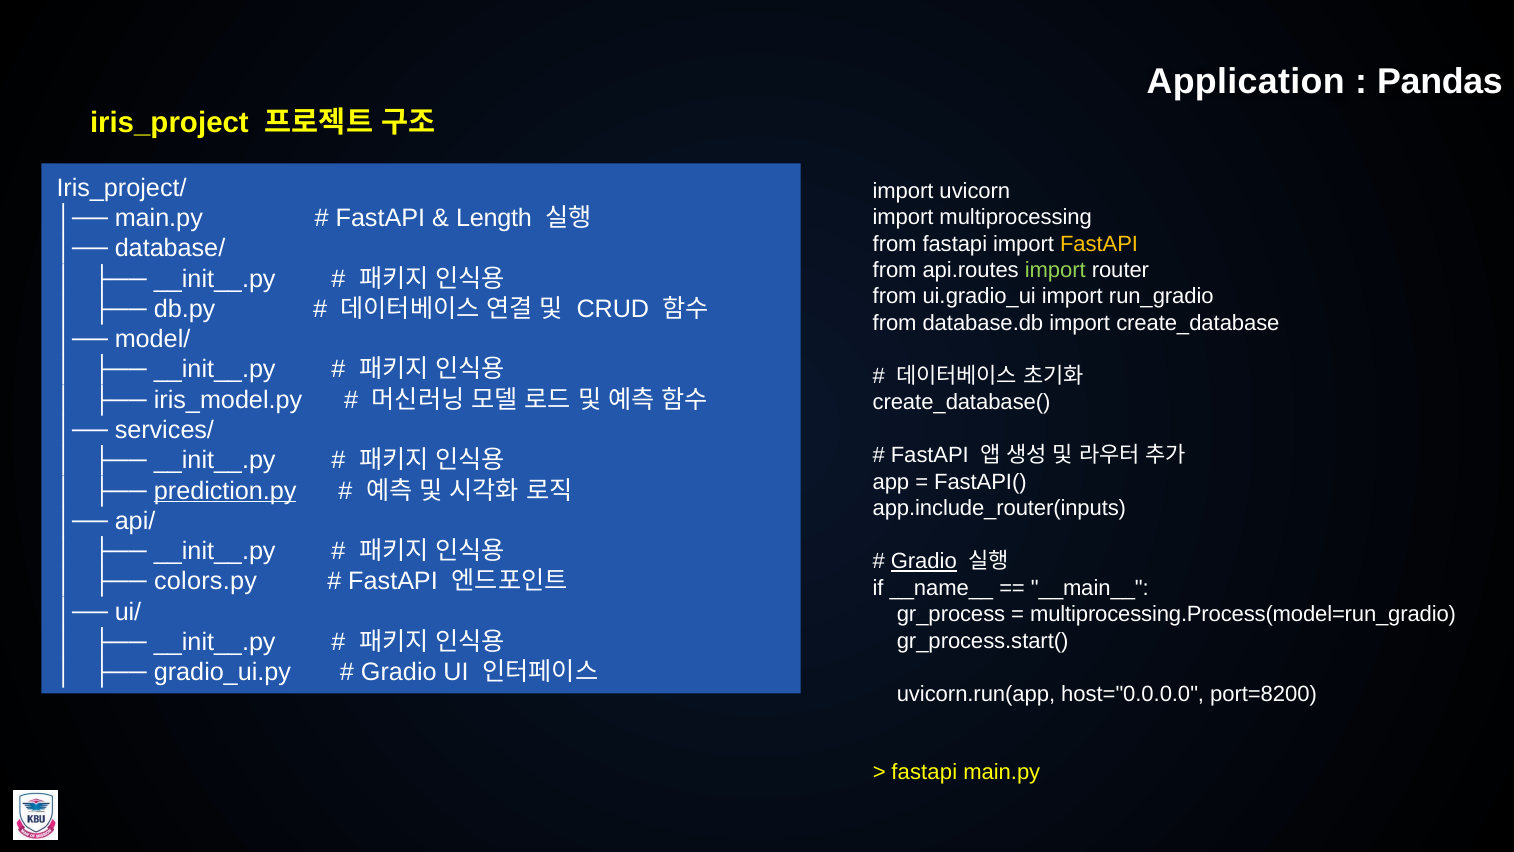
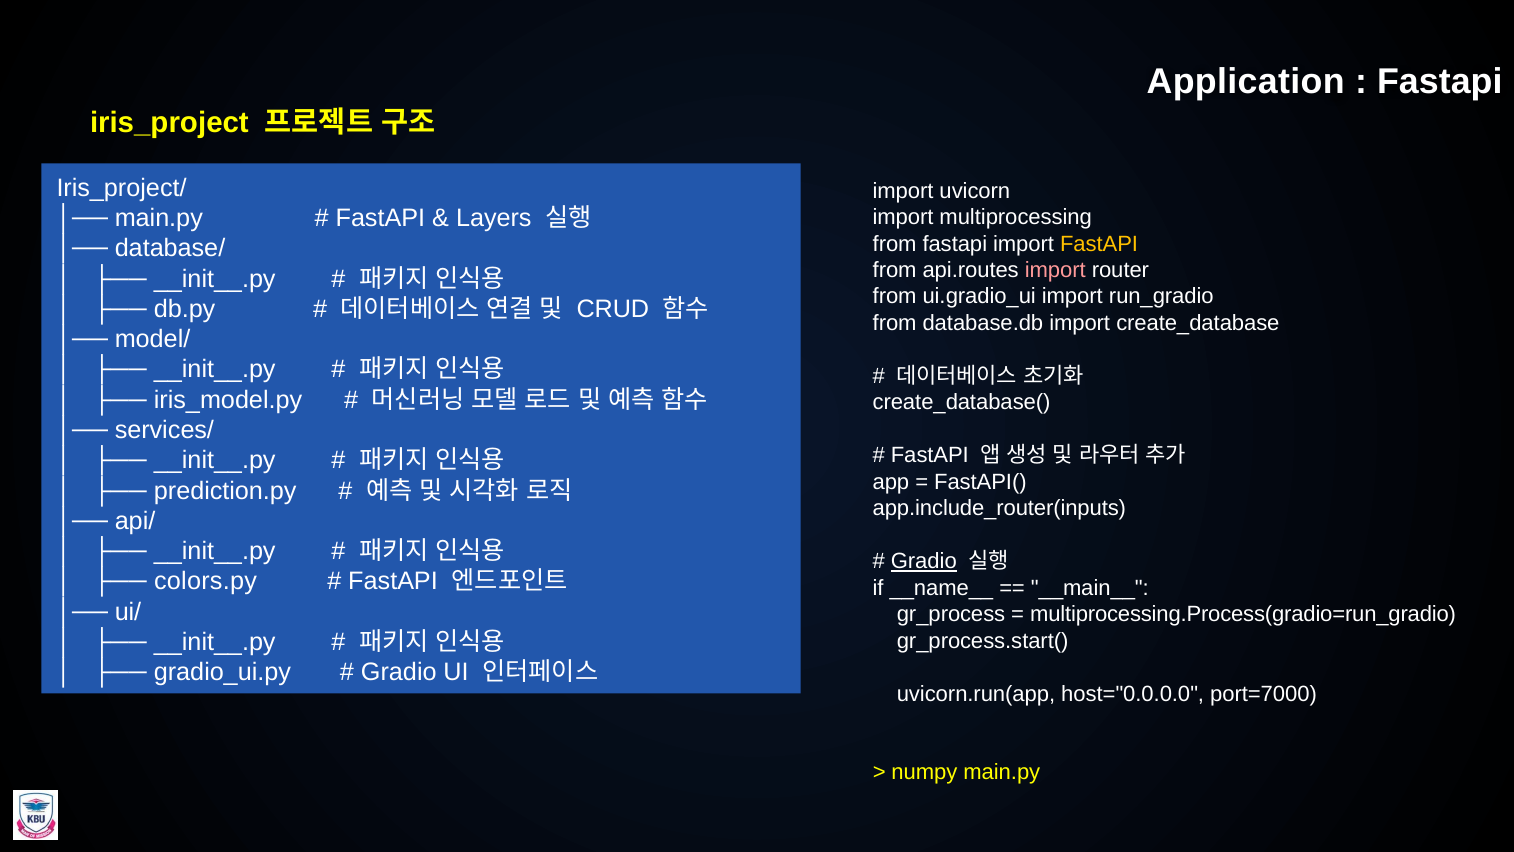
Pandas at (1440, 82): Pandas -> Fastapi
Length: Length -> Layers
import at (1055, 270) colour: light green -> pink
prediction.py underline: present -> none
multiprocessing.Process(model=run_gradio: multiprocessing.Process(model=run_gradio -> multiprocessing.Process(gradio=run_gradio
port=8200: port=8200 -> port=7000
fastapi at (924, 772): fastapi -> numpy
